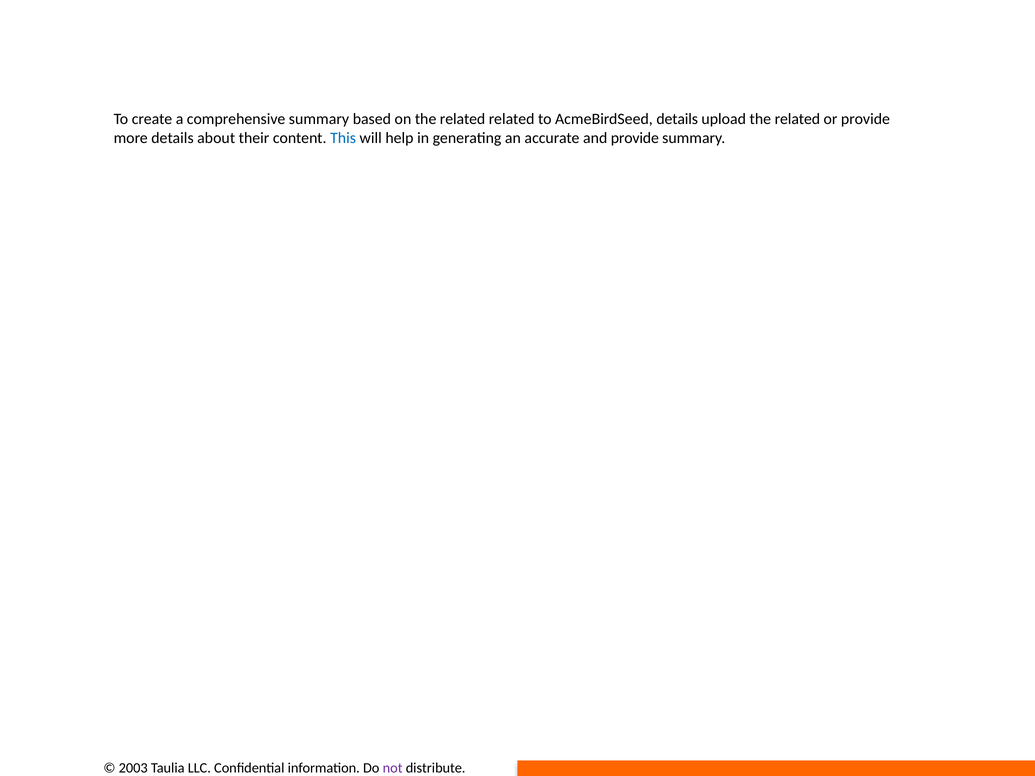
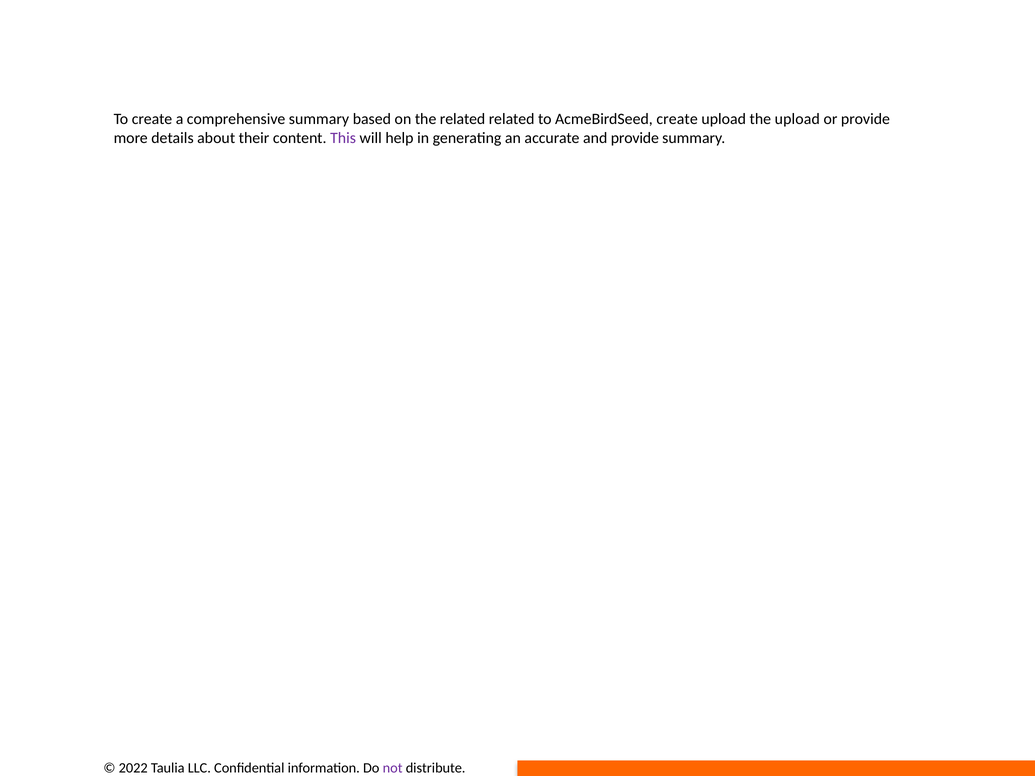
AcmeBirdSeed details: details -> create
upload the related: related -> upload
This colour: blue -> purple
2003: 2003 -> 2022
